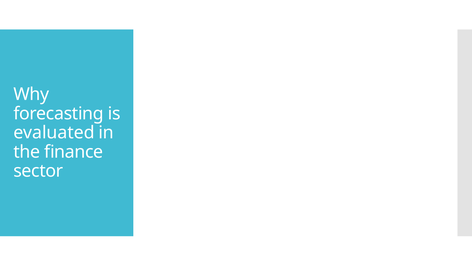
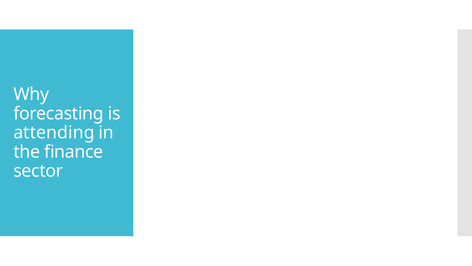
evaluated: evaluated -> attending
